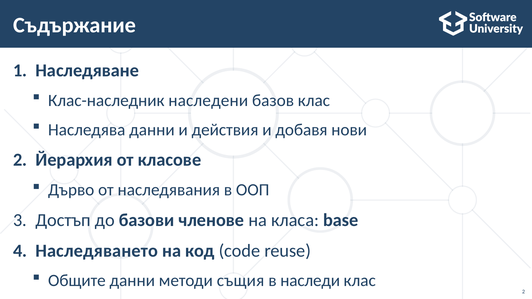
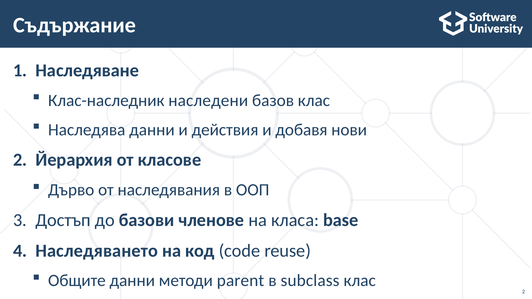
същия: същия -> parent
наследи: наследи -> subclass
